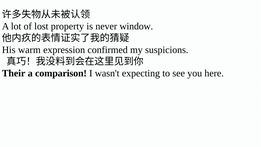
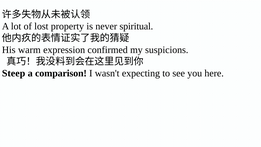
window: window -> spiritual
Their: Their -> Steep
